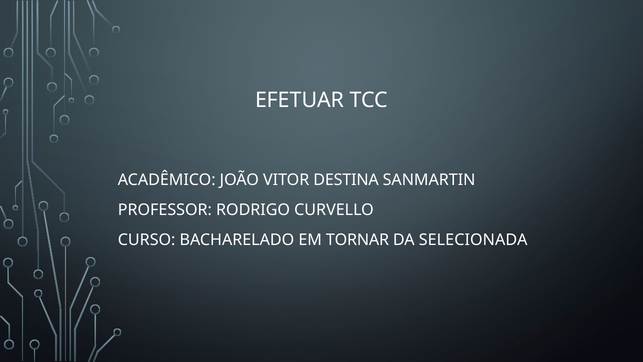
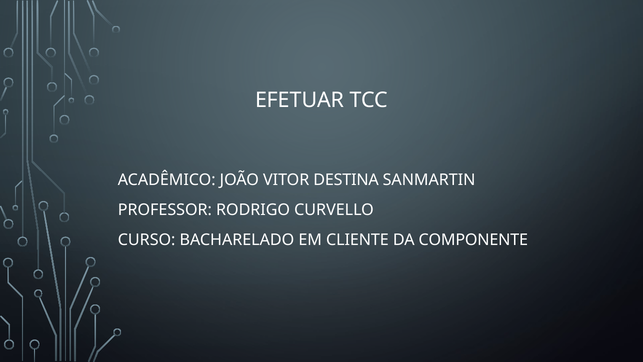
TORNAR: TORNAR -> CLIENTE
SELECIONADA: SELECIONADA -> COMPONENTE
